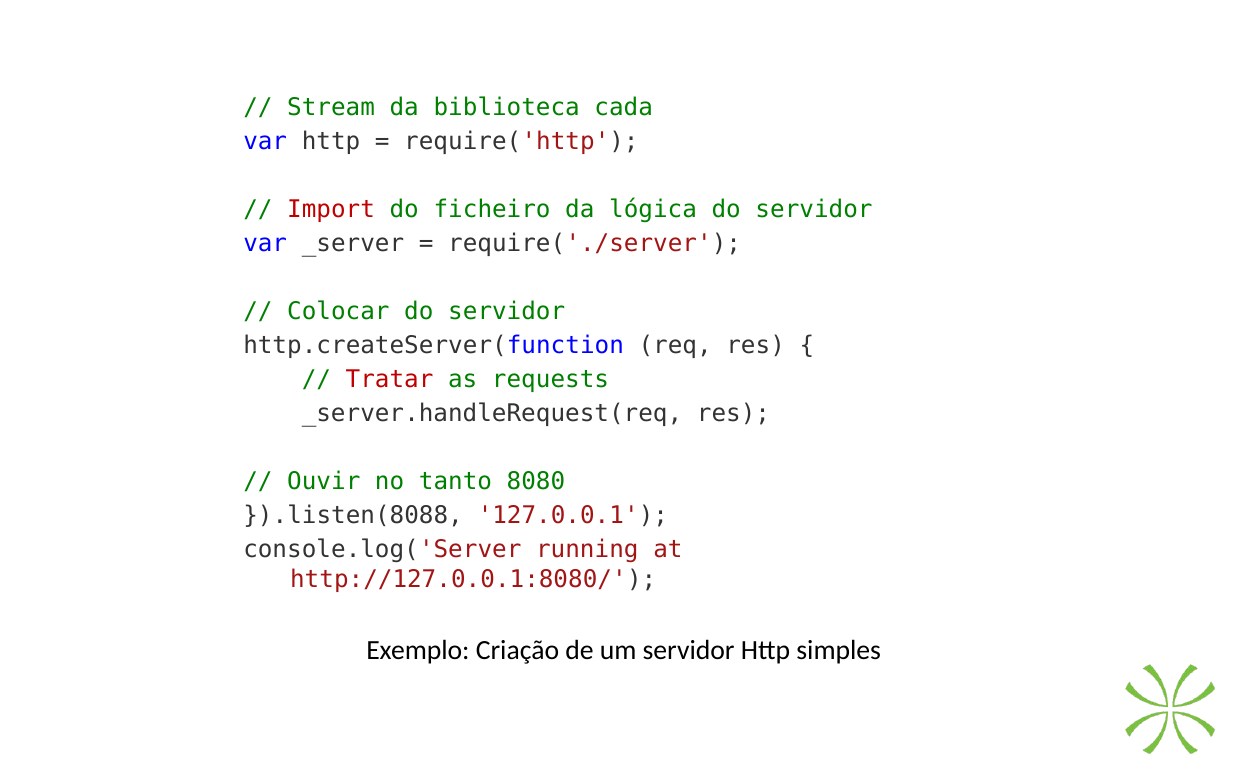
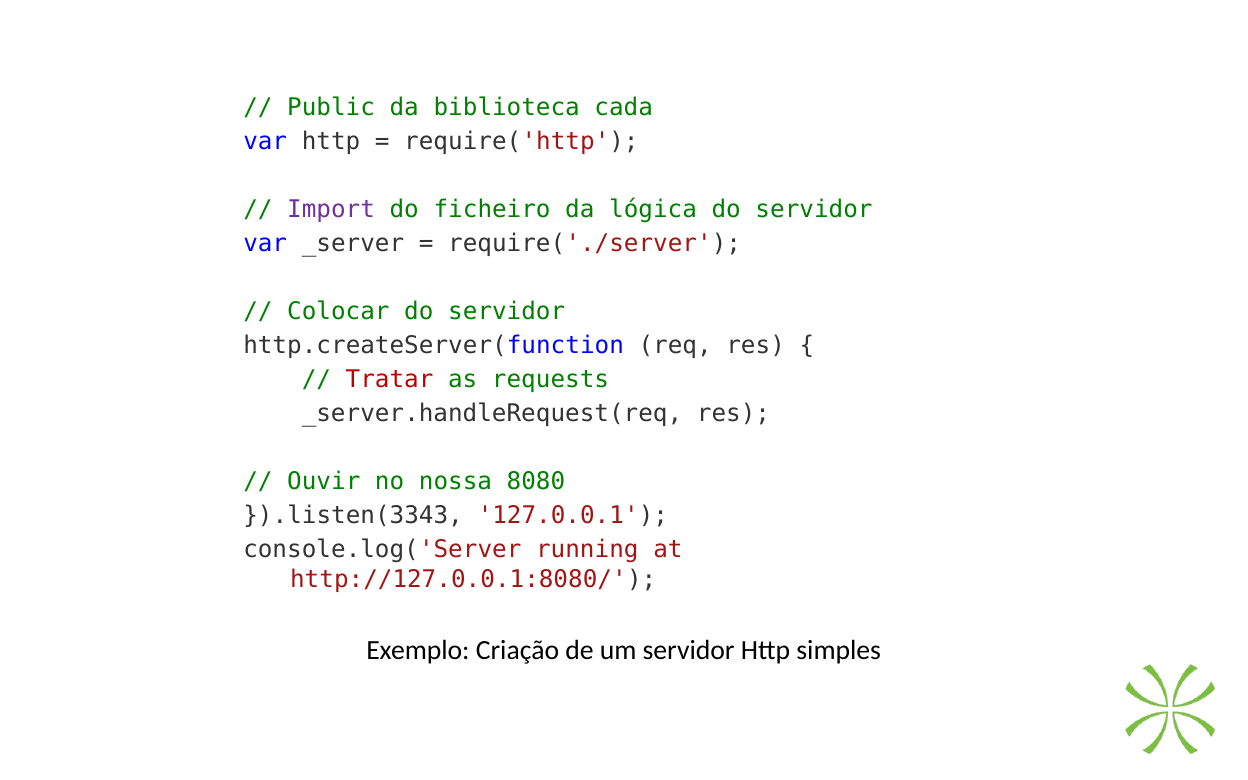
Stream: Stream -> Public
Import colour: red -> purple
tanto: tanto -> nossa
}).listen(8088: }).listen(8088 -> }).listen(3343
